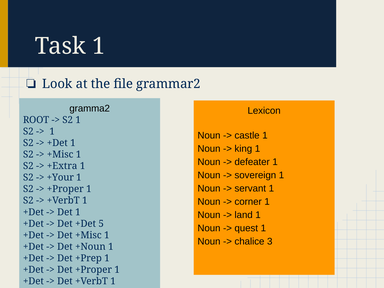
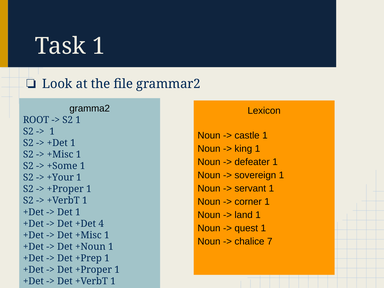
+Extra: +Extra -> +Some
5: 5 -> 4
3: 3 -> 7
